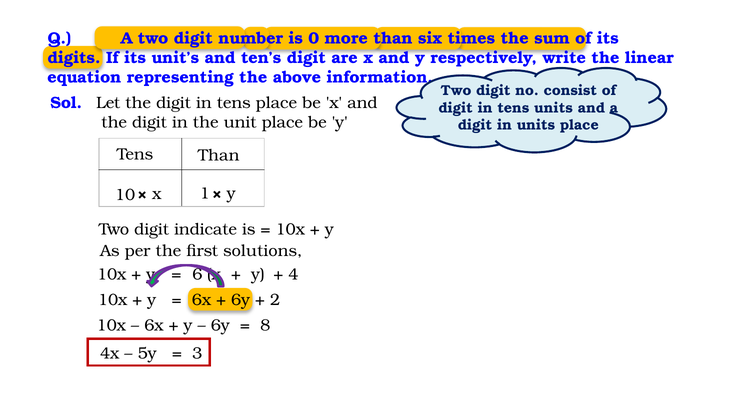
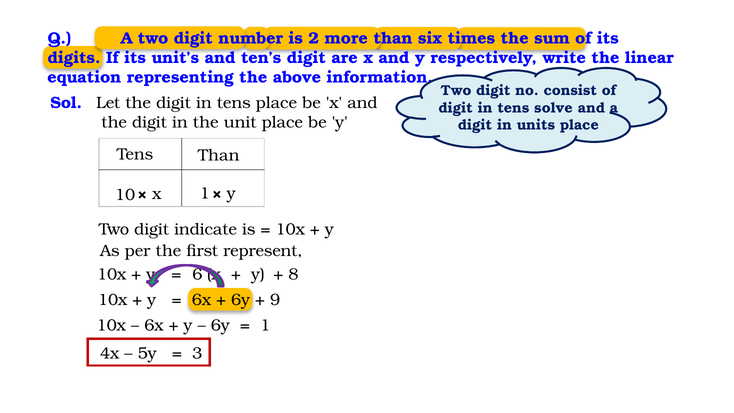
0: 0 -> 2
tens units: units -> solve
solutions: solutions -> represent
4: 4 -> 8
2: 2 -> 9
8 at (265, 325): 8 -> 1
